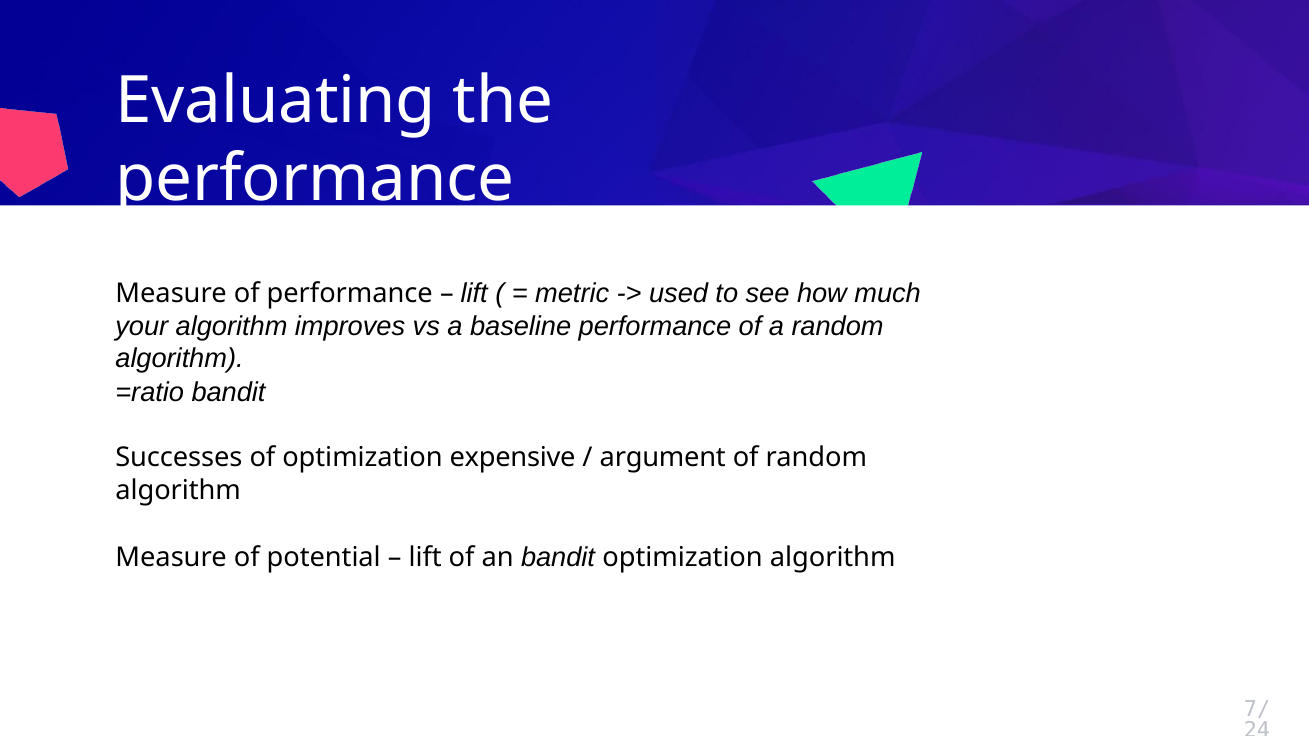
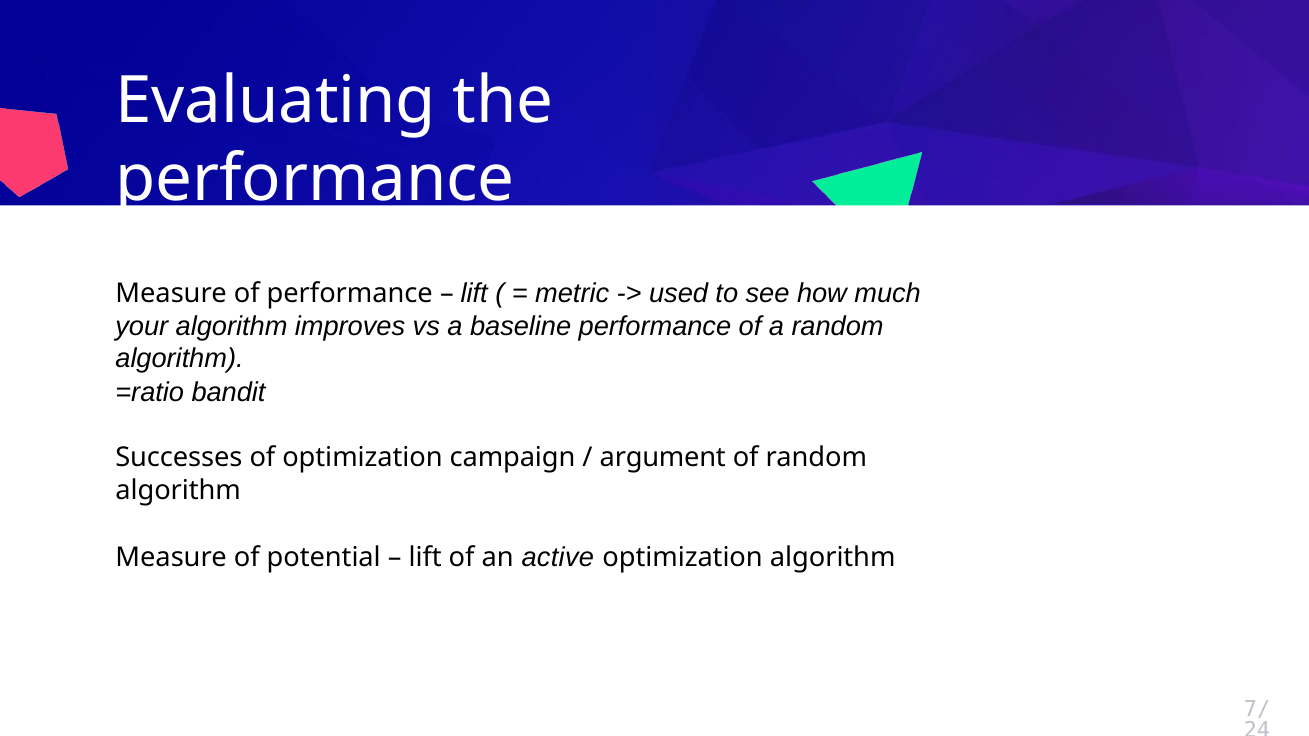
expensive: expensive -> campaign
an bandit: bandit -> active
